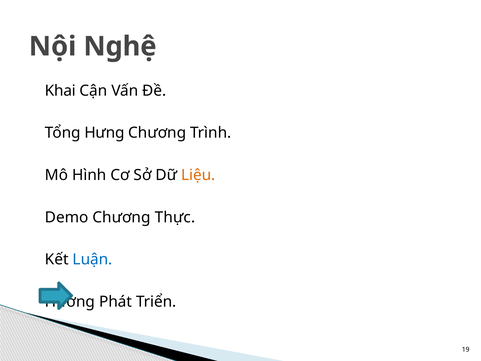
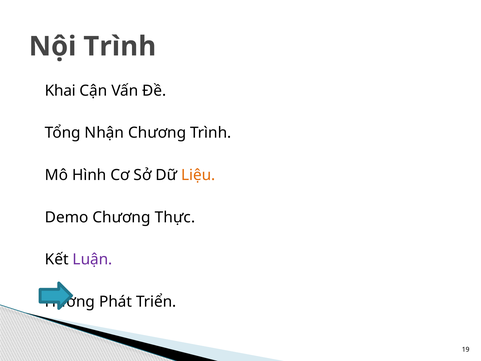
Nội Nghệ: Nghệ -> Trình
Hưng: Hưng -> Nhận
Luận colour: blue -> purple
